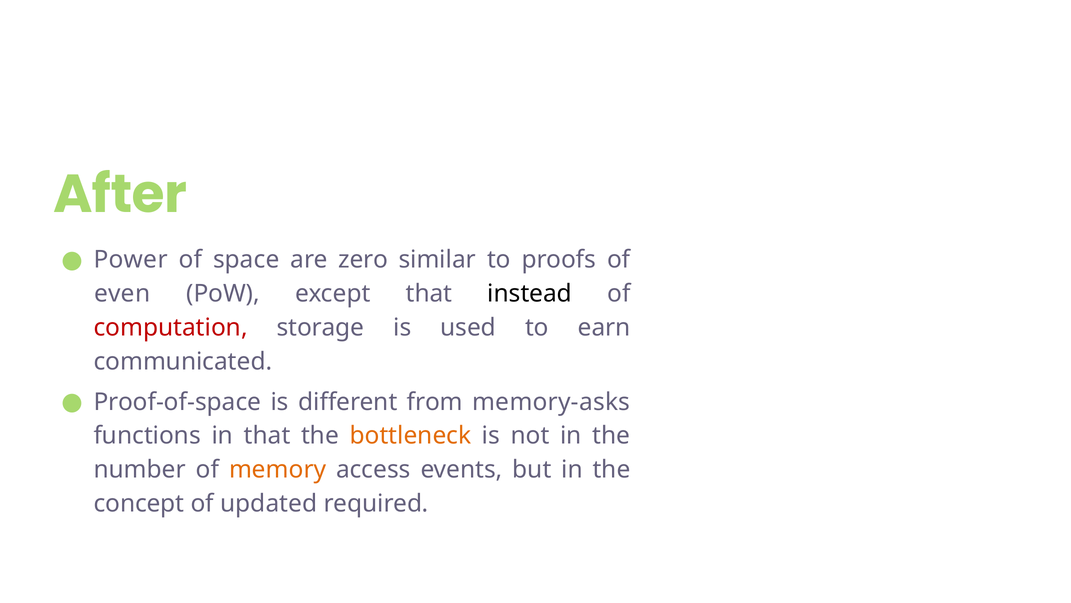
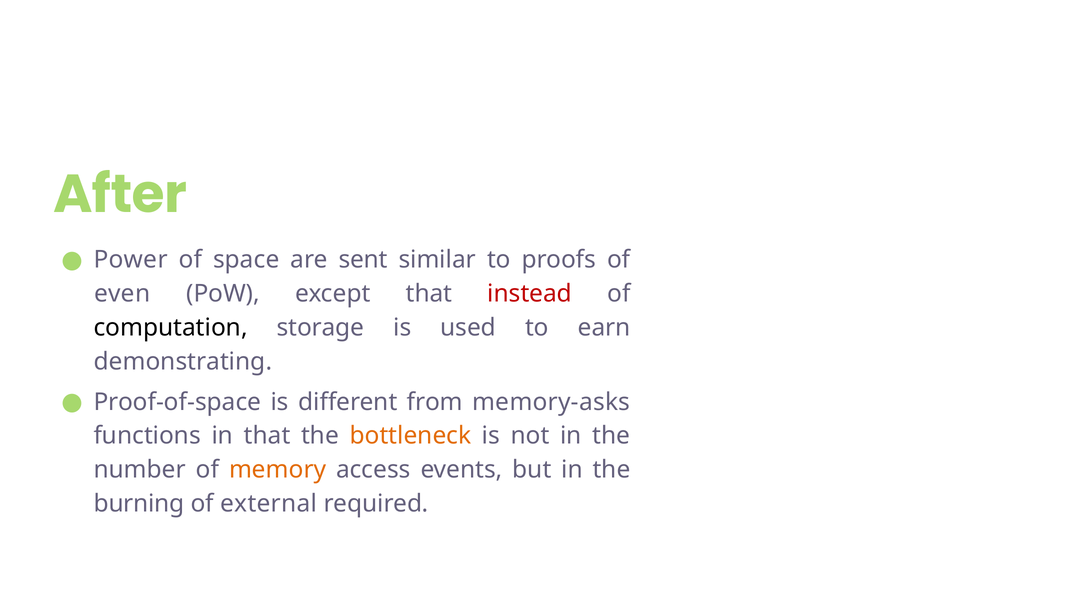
zero: zero -> sent
instead colour: black -> red
computation colour: red -> black
communicated: communicated -> demonstrating
concept: concept -> burning
updated: updated -> external
